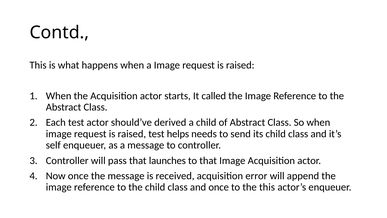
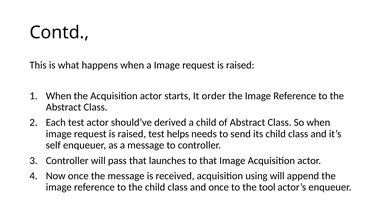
called: called -> order
error: error -> using
the this: this -> tool
